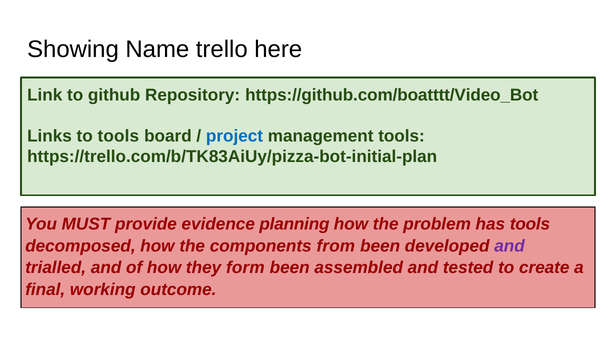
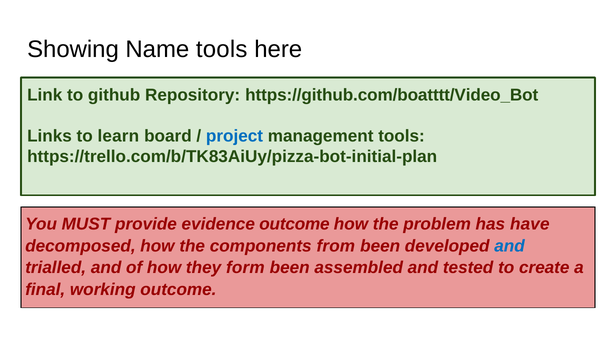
Name trello: trello -> tools
to tools: tools -> learn
evidence planning: planning -> outcome
has tools: tools -> have
and at (509, 246) colour: purple -> blue
